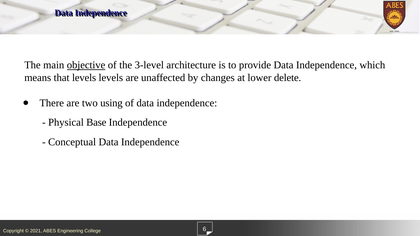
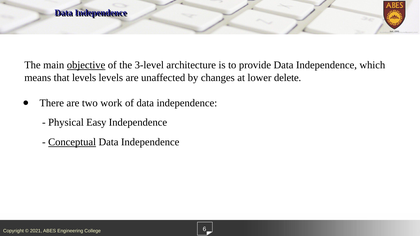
using: using -> work
Base: Base -> Easy
Conceptual underline: none -> present
